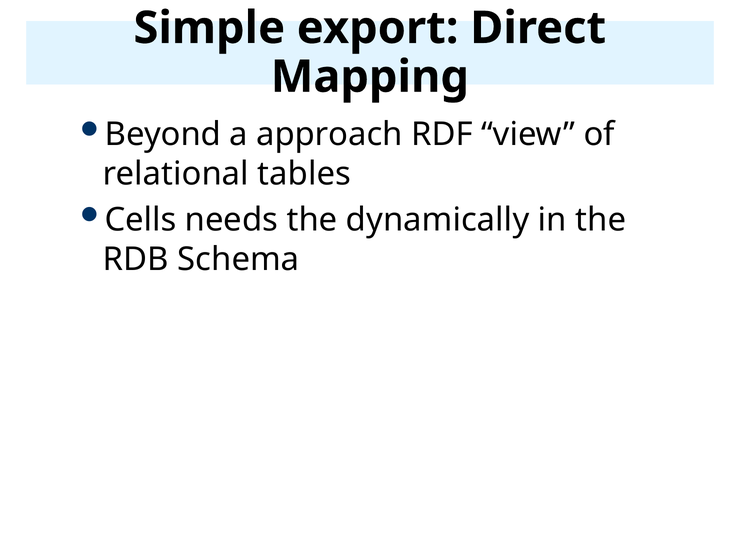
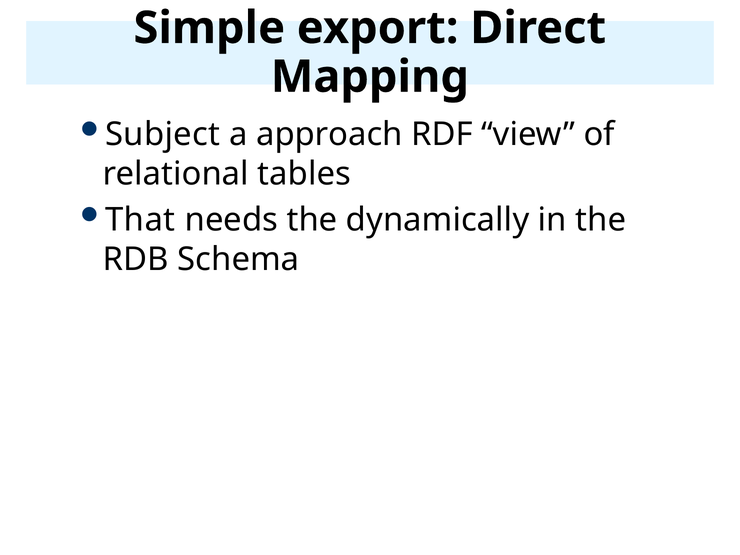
Beyond: Beyond -> Subject
Cells: Cells -> That
